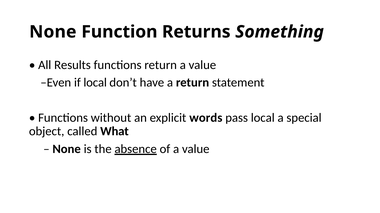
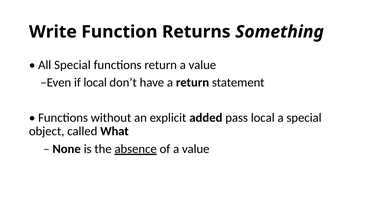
None at (53, 32): None -> Write
All Results: Results -> Special
words: words -> added
